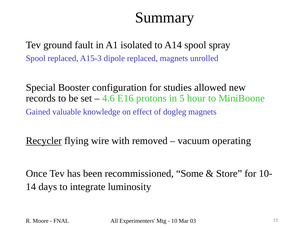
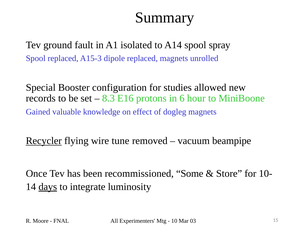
4.6: 4.6 -> 8.3
5: 5 -> 6
with: with -> tune
operating: operating -> beampipe
days underline: none -> present
